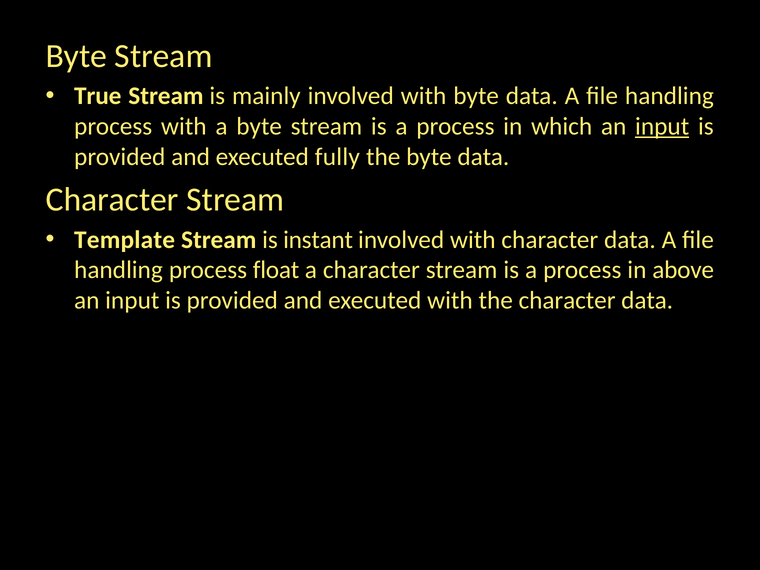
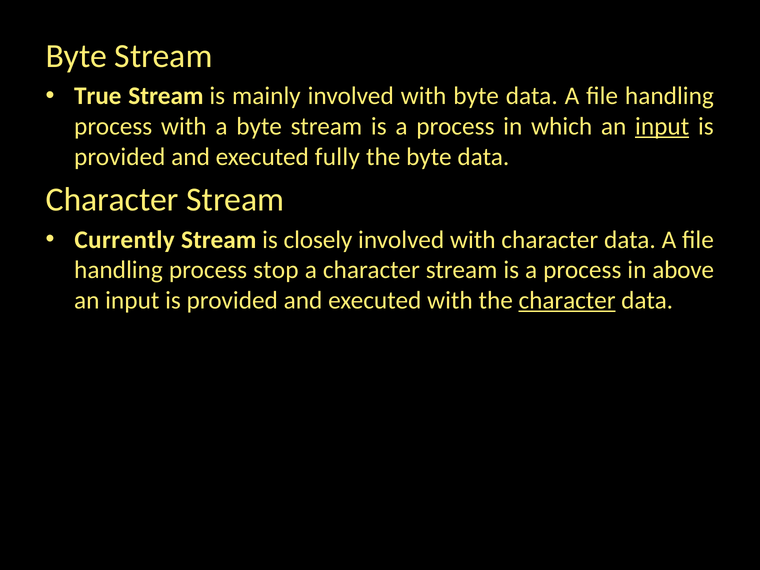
Template: Template -> Currently
instant: instant -> closely
float: float -> stop
character at (567, 300) underline: none -> present
